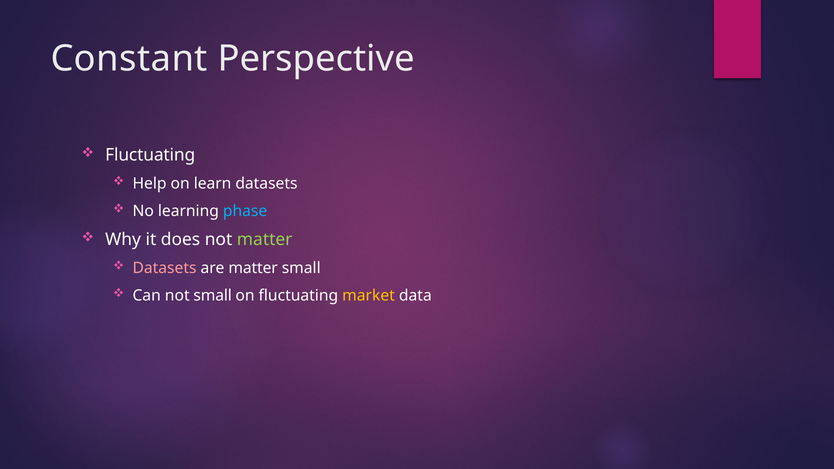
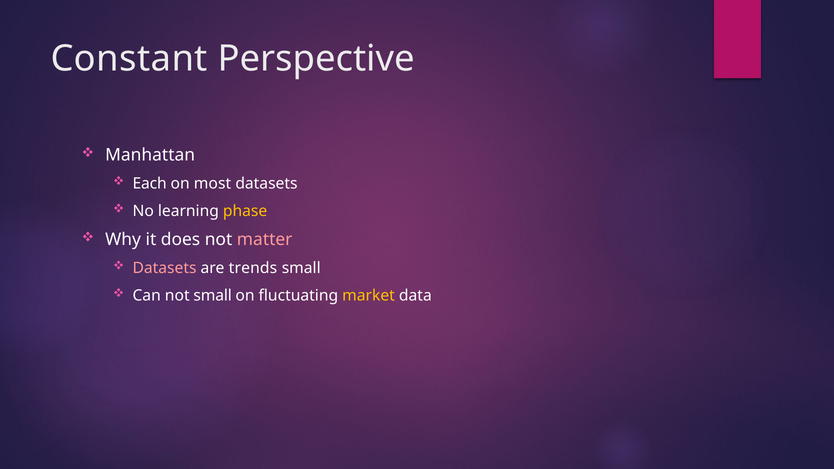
Fluctuating at (150, 155): Fluctuating -> Manhattan
Help: Help -> Each
learn: learn -> most
phase colour: light blue -> yellow
matter at (265, 240) colour: light green -> pink
are matter: matter -> trends
